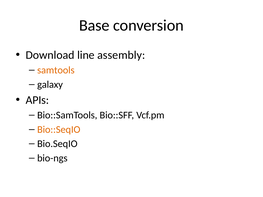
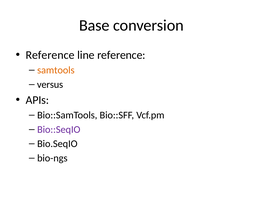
Download at (50, 55): Download -> Reference
line assembly: assembly -> reference
galaxy: galaxy -> versus
Bio::SeqIO colour: orange -> purple
